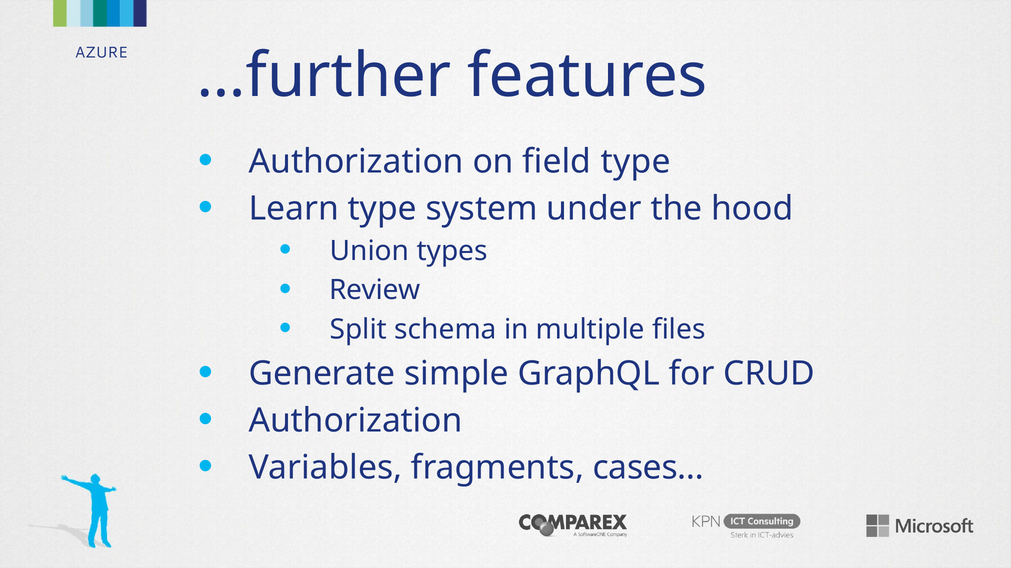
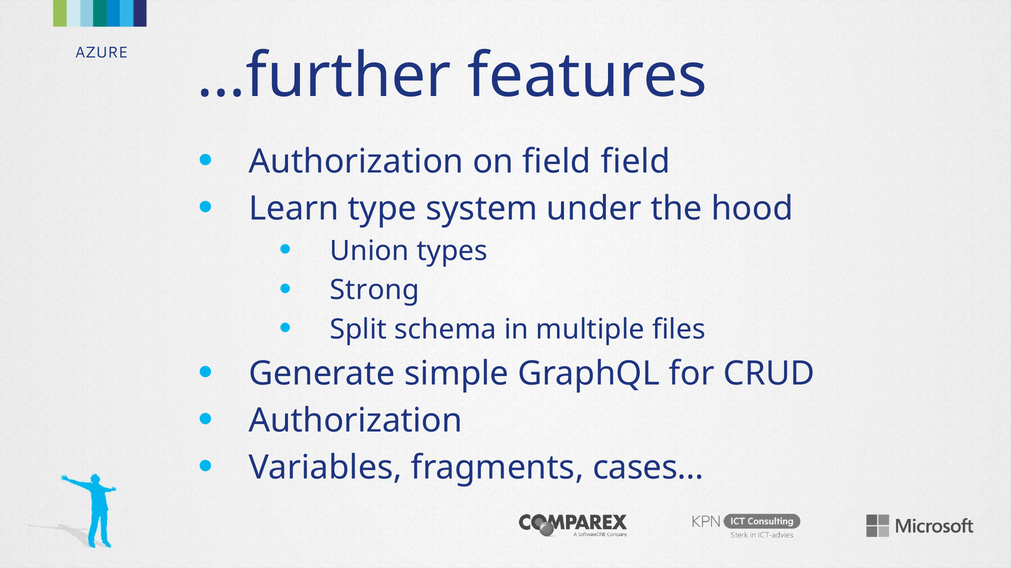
field type: type -> field
Review: Review -> Strong
